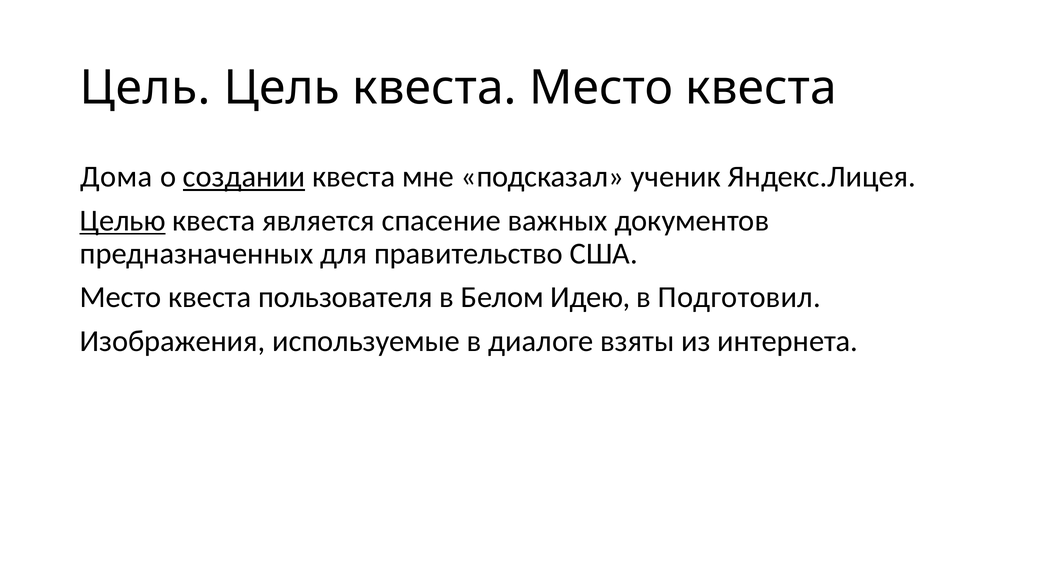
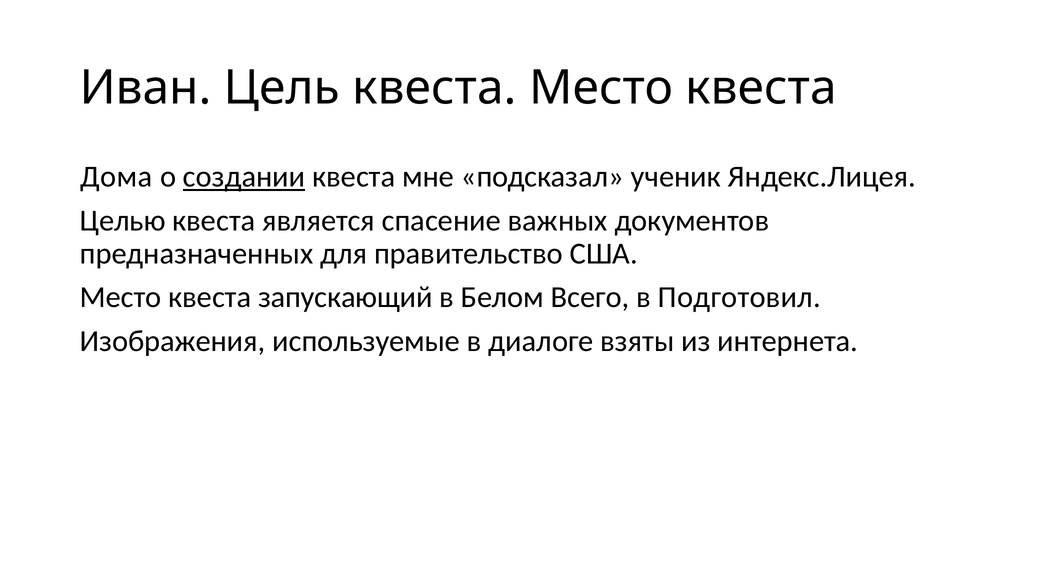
Цель at (145, 88): Цель -> Иван
Целью underline: present -> none
пользователя: пользователя -> запускающий
Идею: Идею -> Всего
